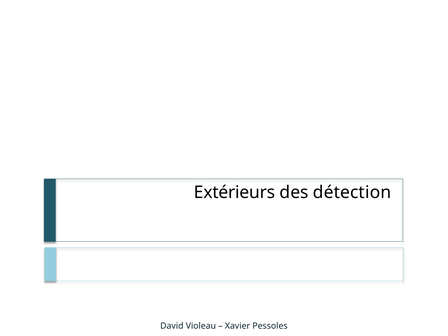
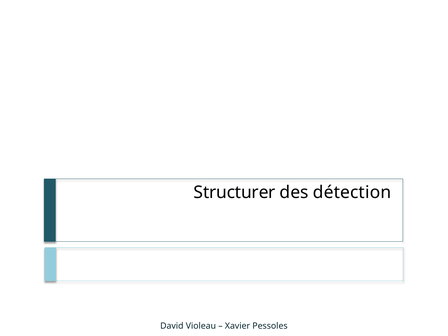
Extérieurs: Extérieurs -> Structurer
